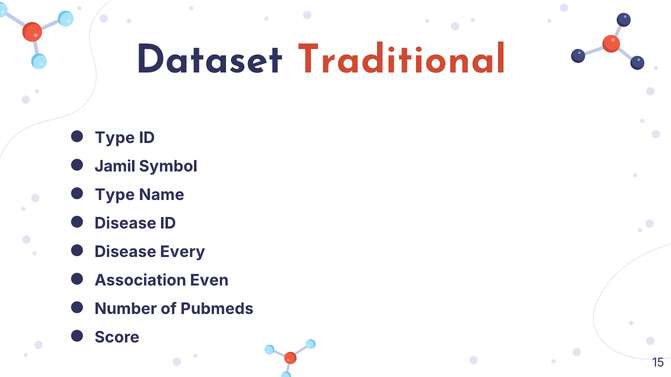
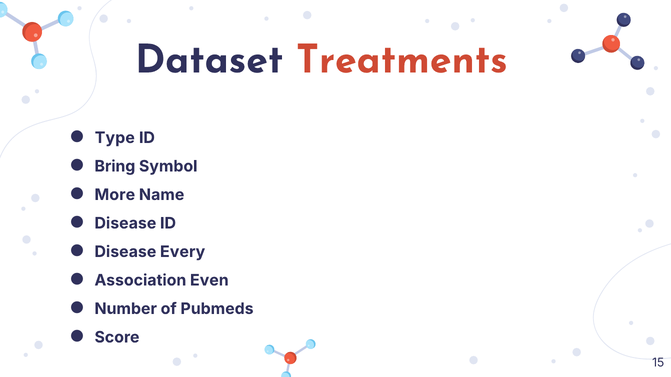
Traditional: Traditional -> Treatments
Jamil: Jamil -> Bring
Type at (115, 195): Type -> More
